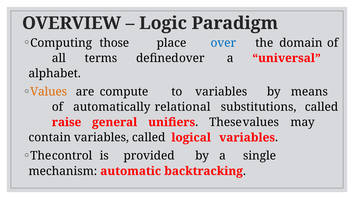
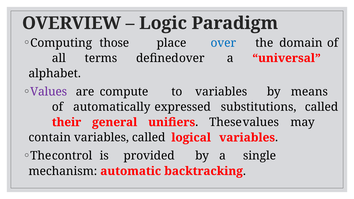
Values colour: orange -> purple
relational: relational -> expressed
raise: raise -> their
